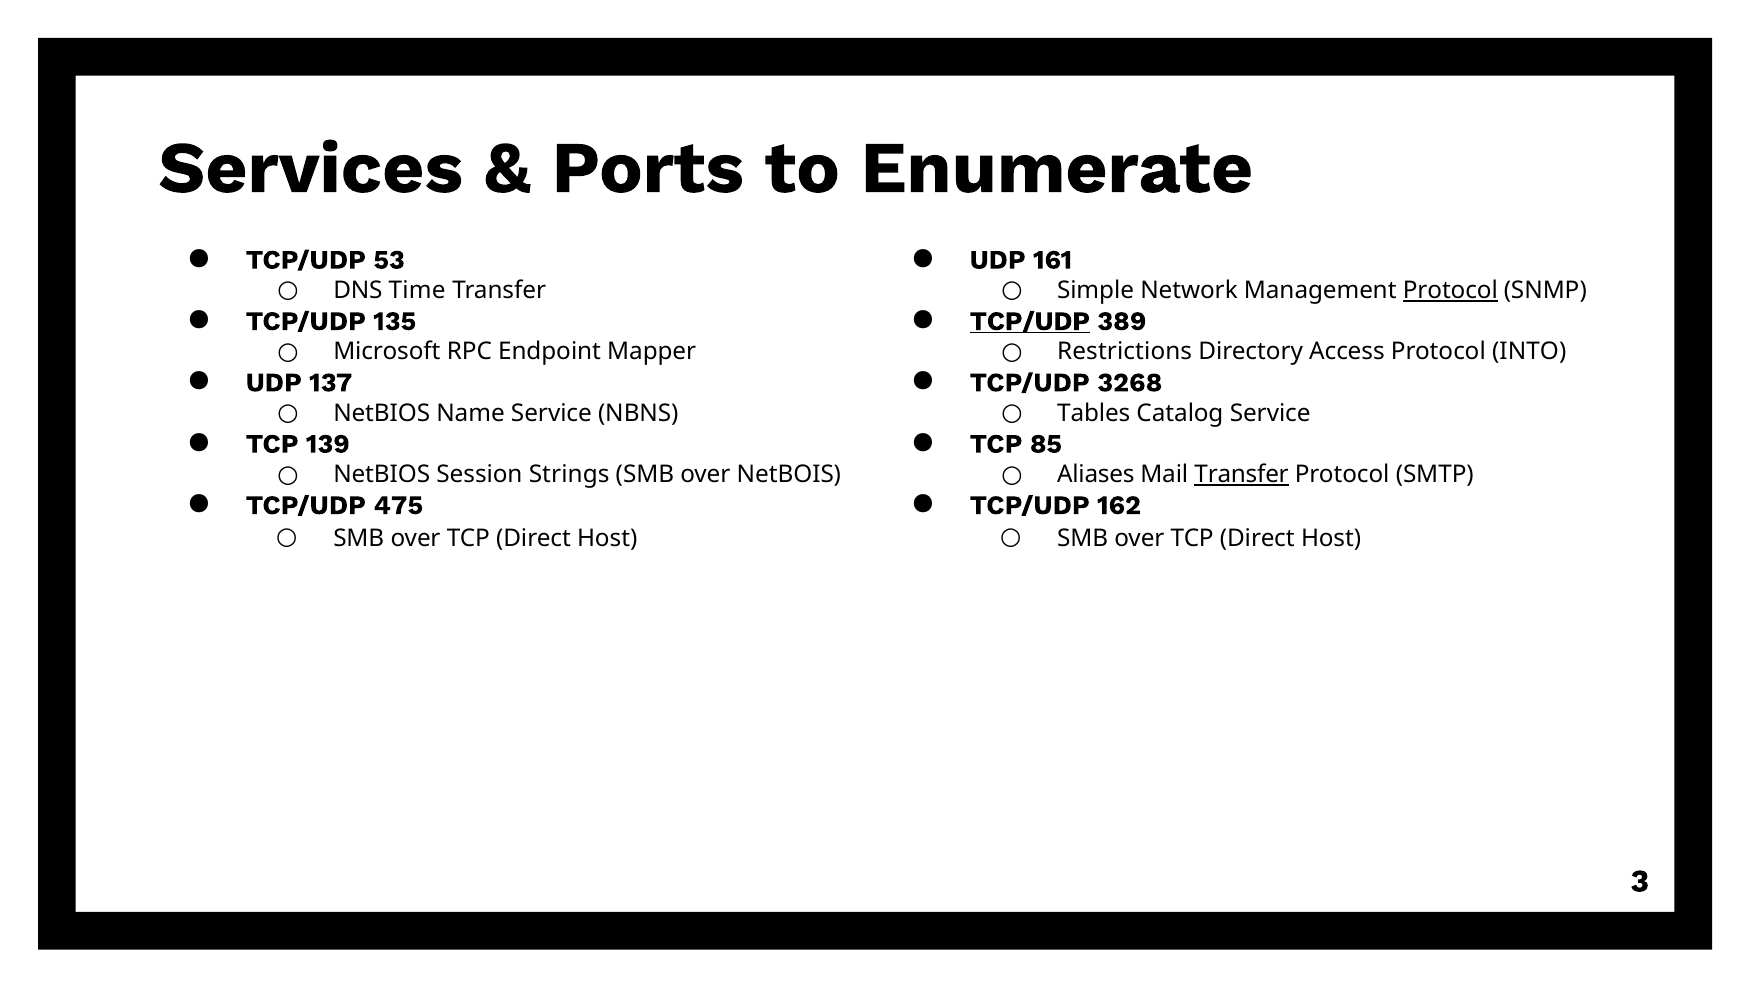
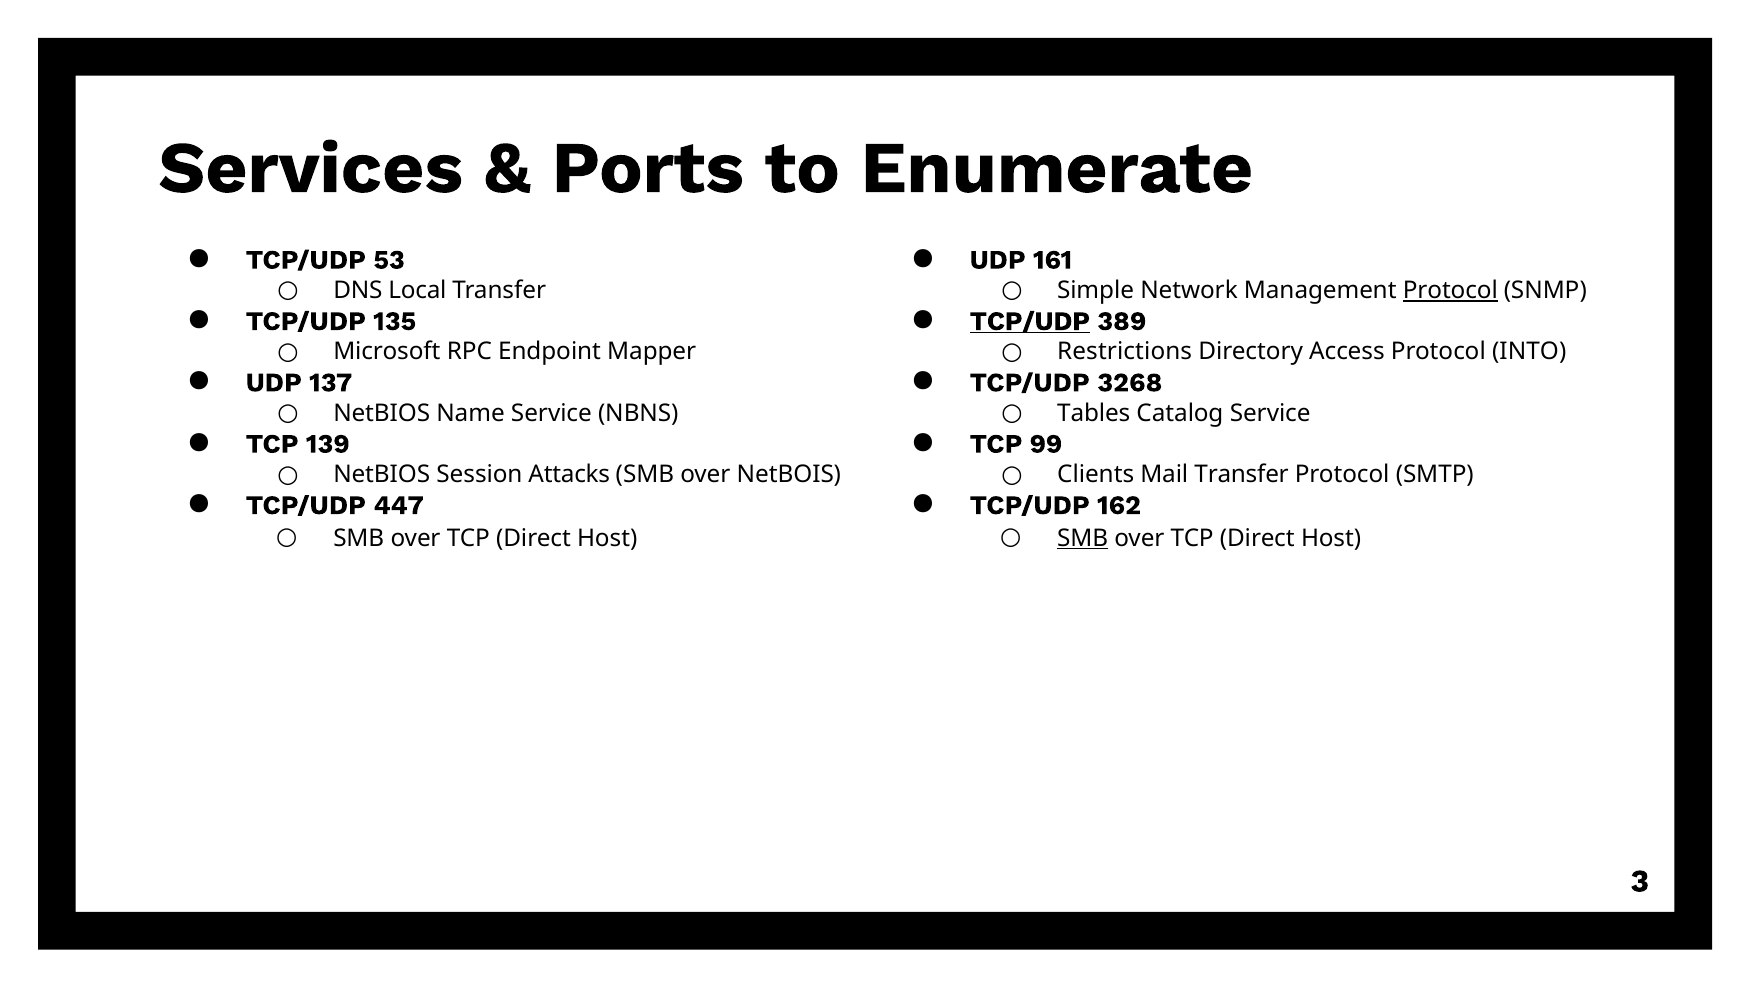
Time: Time -> Local
85: 85 -> 99
Strings: Strings -> Attacks
Aliases: Aliases -> Clients
Transfer at (1242, 474) underline: present -> none
475: 475 -> 447
SMB at (1083, 538) underline: none -> present
